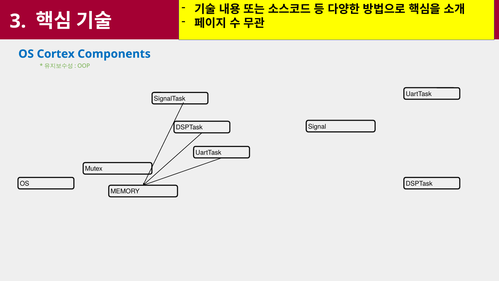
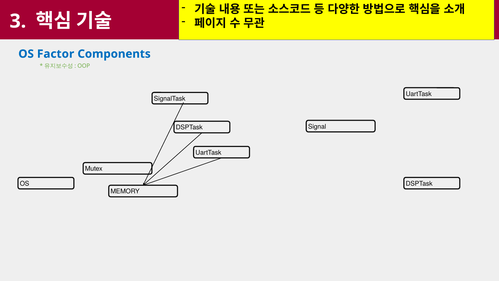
Cortex: Cortex -> Factor
